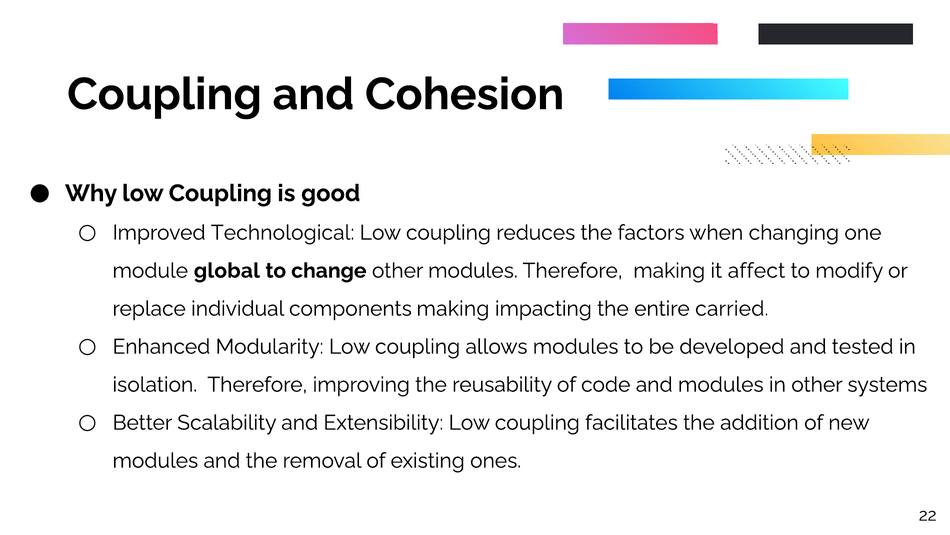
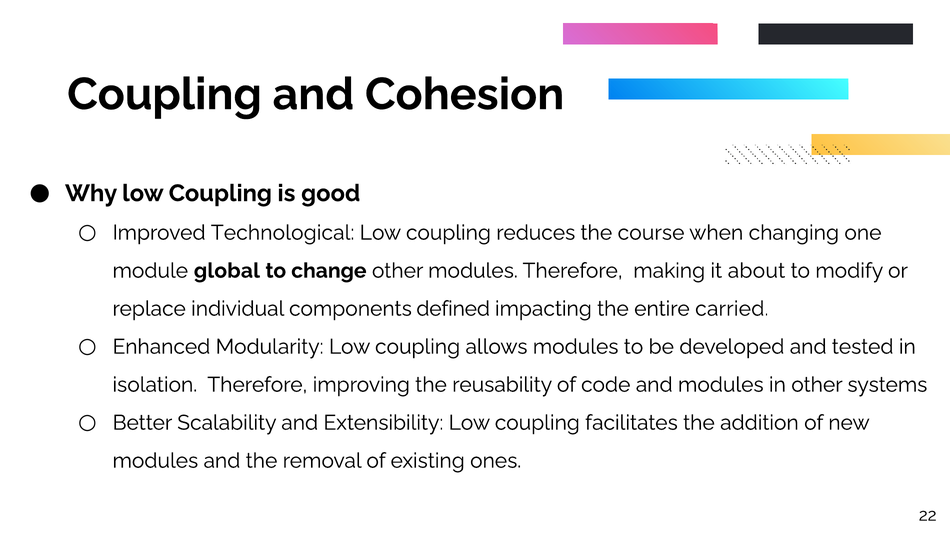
factors: factors -> course
affect: affect -> about
components making: making -> defined
